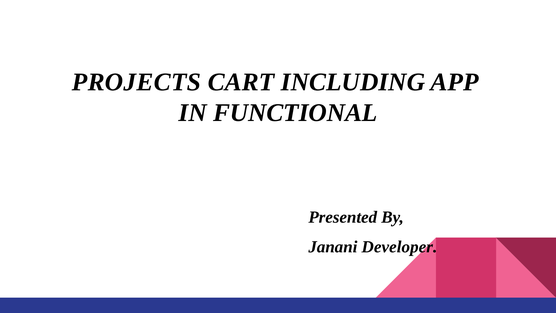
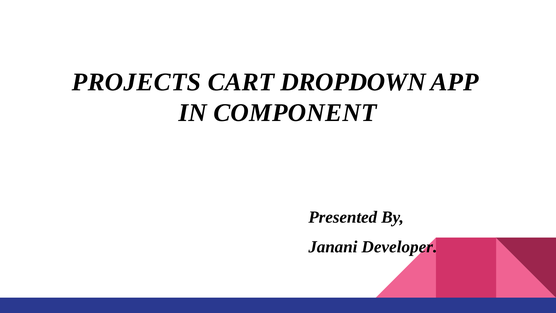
INCLUDING: INCLUDING -> DROPDOWN
FUNCTIONAL: FUNCTIONAL -> COMPONENT
